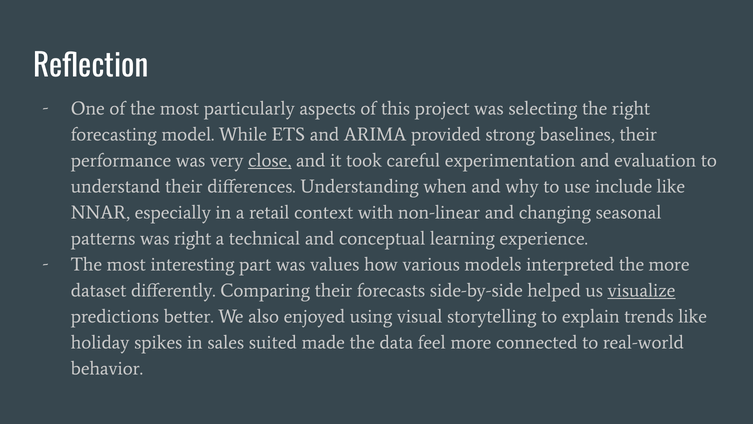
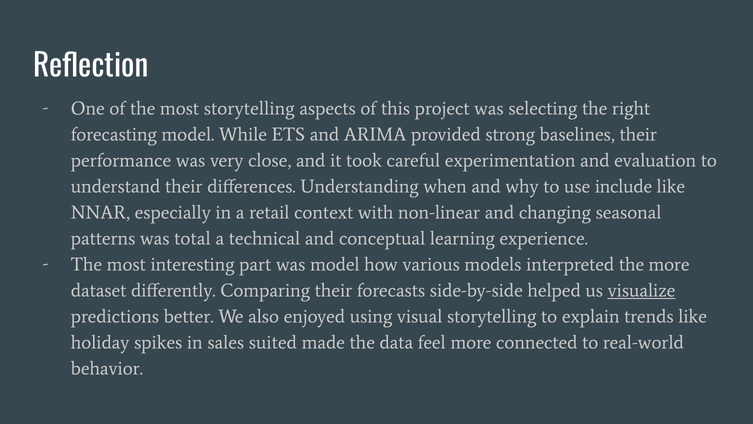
most particularly: particularly -> storytelling
close underline: present -> none
was right: right -> total
was values: values -> model
